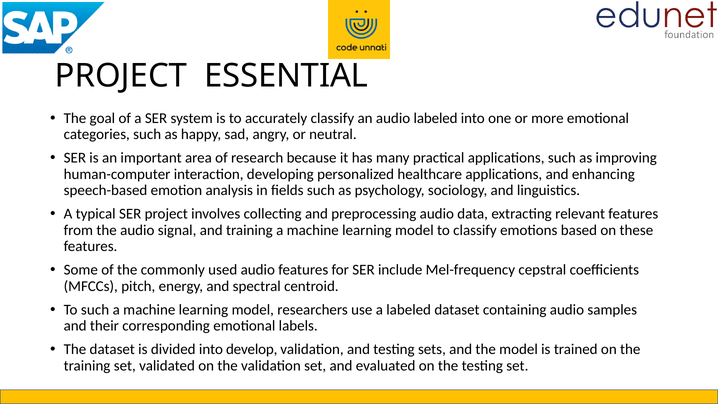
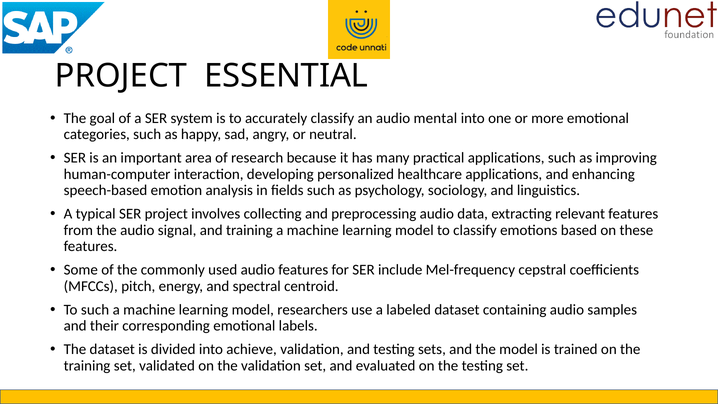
audio labeled: labeled -> mental
develop: develop -> achieve
